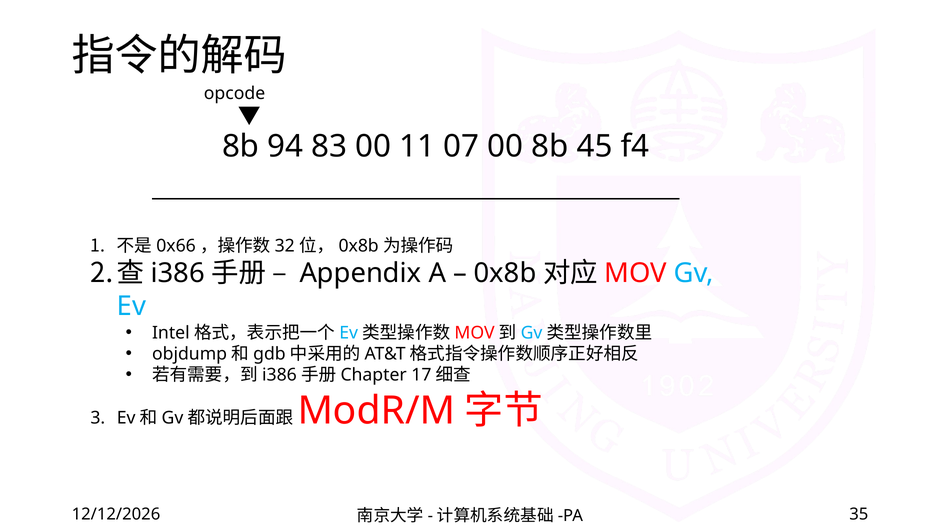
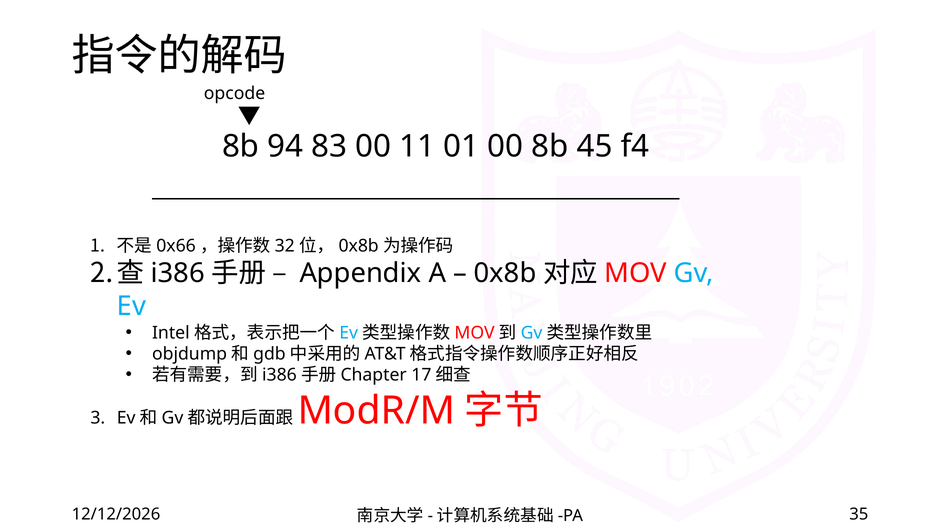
07: 07 -> 01
